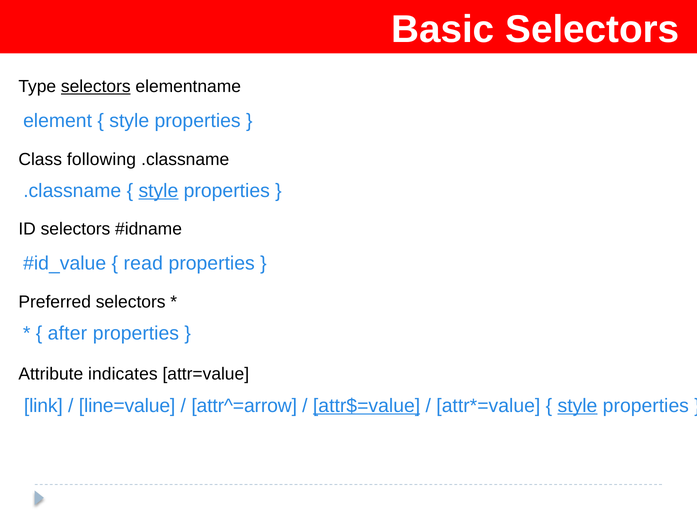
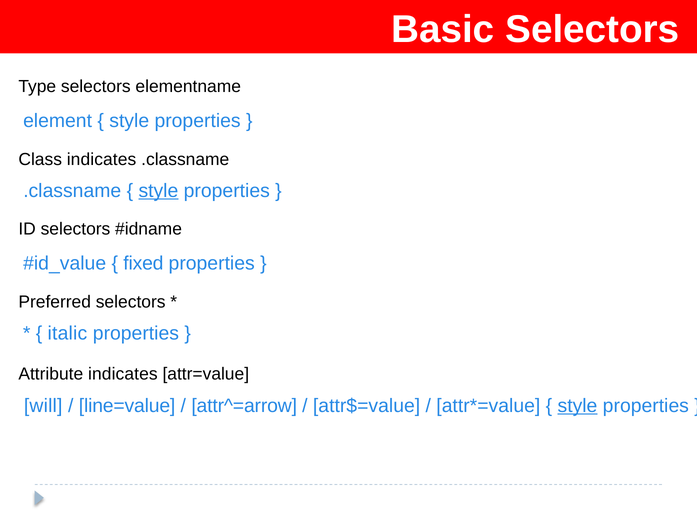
selectors at (96, 87) underline: present -> none
Class following: following -> indicates
read: read -> fixed
after: after -> italic
link: link -> will
attr$=value underline: present -> none
